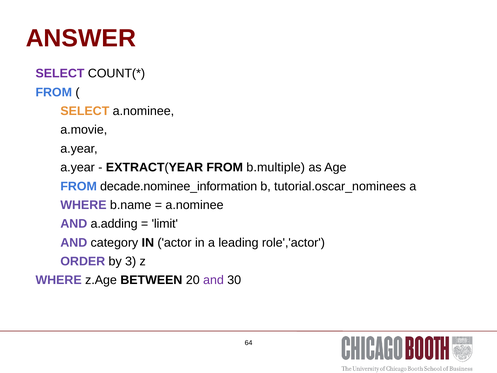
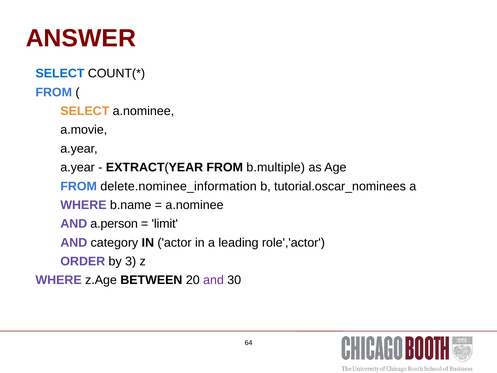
SELECT at (60, 73) colour: purple -> blue
decade.nominee_information: decade.nominee_information -> delete.nominee_information
a.adding: a.adding -> a.person
